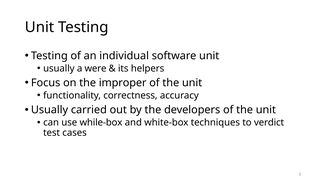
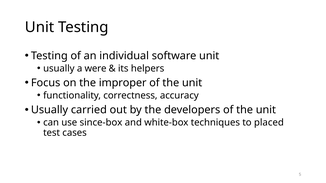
while-box: while-box -> since-box
verdict: verdict -> placed
